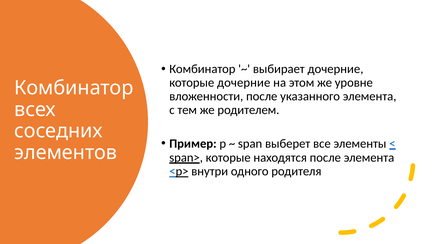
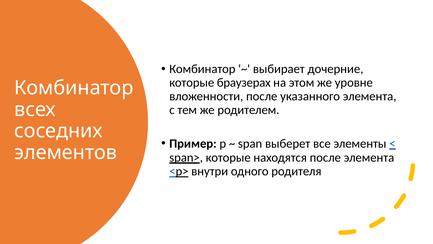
которые дочерние: дочерние -> браузерах
